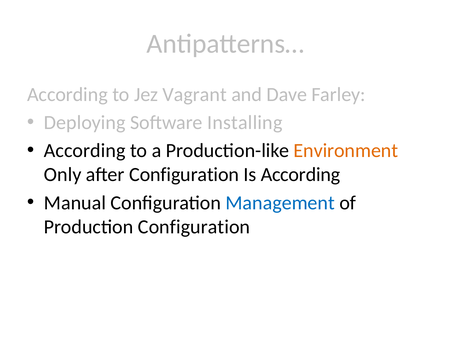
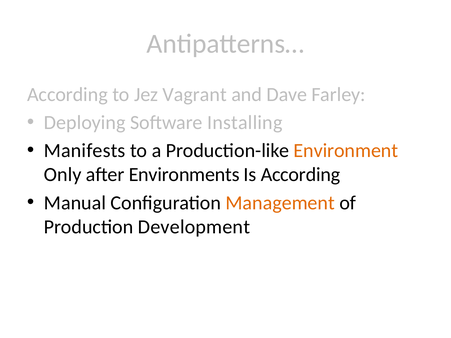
According at (85, 151): According -> Manifests
after Configuration: Configuration -> Environments
Management colour: blue -> orange
Production Configuration: Configuration -> Development
